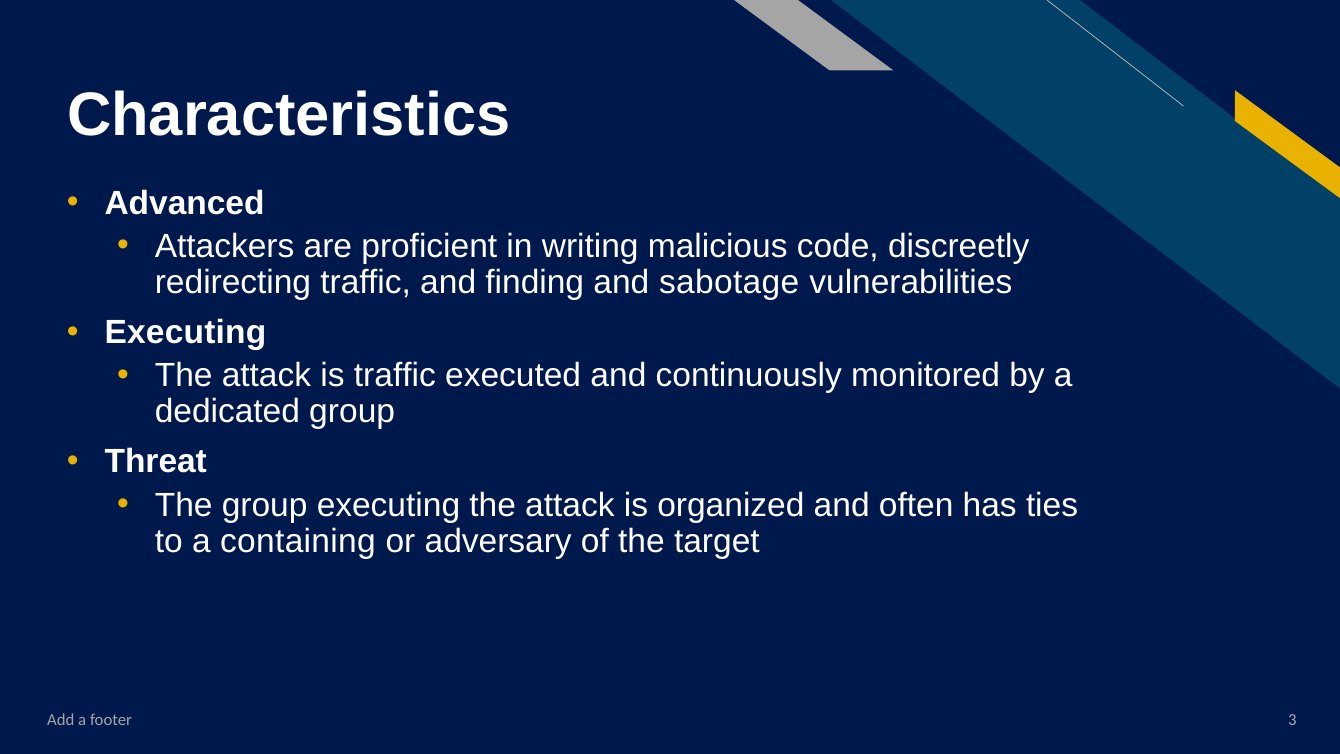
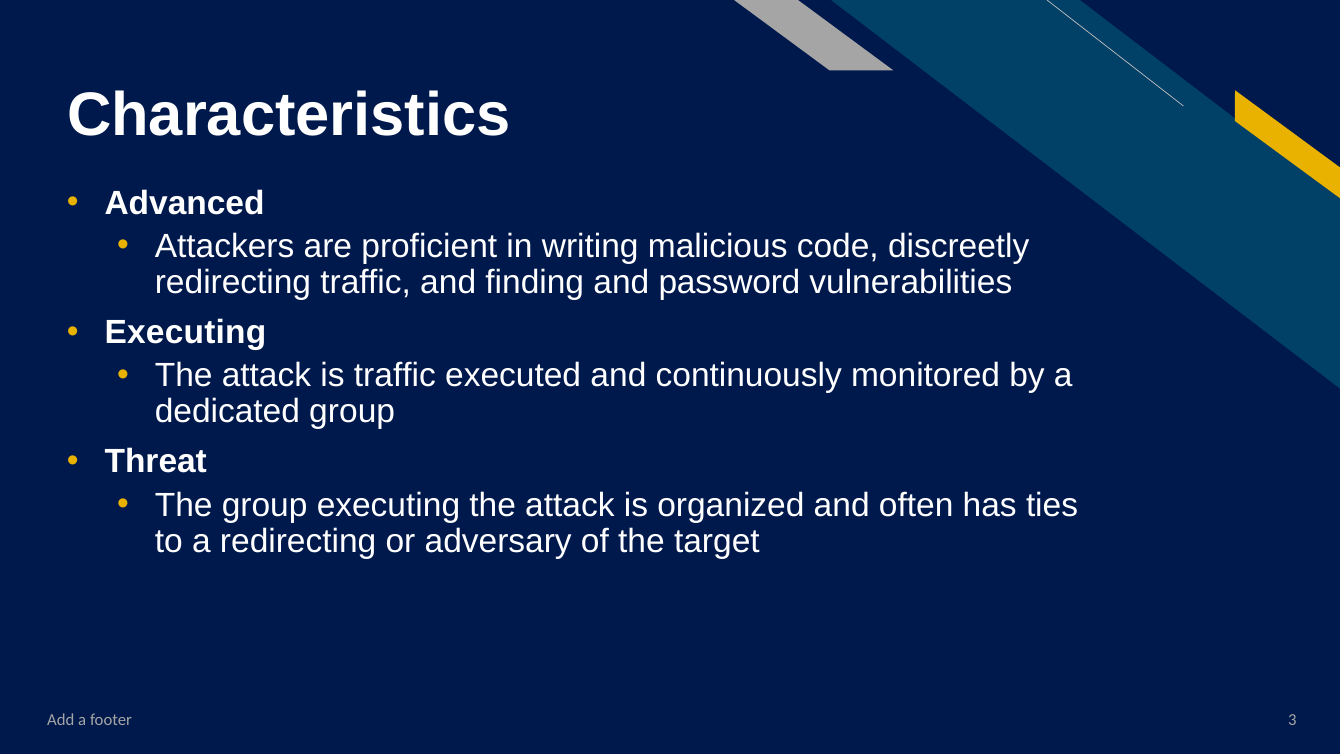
sabotage: sabotage -> password
a containing: containing -> redirecting
